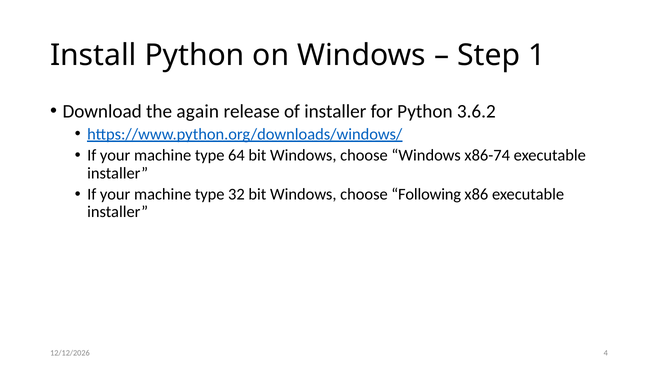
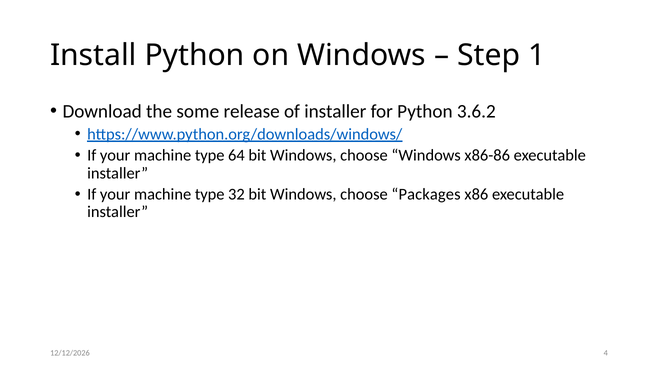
again: again -> some
x86-74: x86-74 -> x86-86
Following: Following -> Packages
